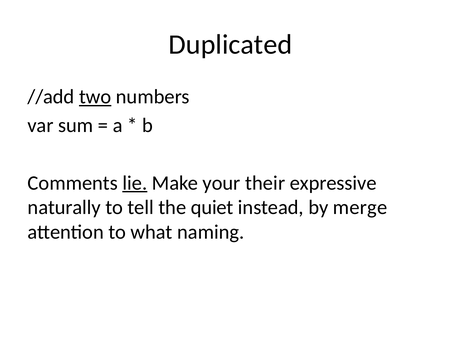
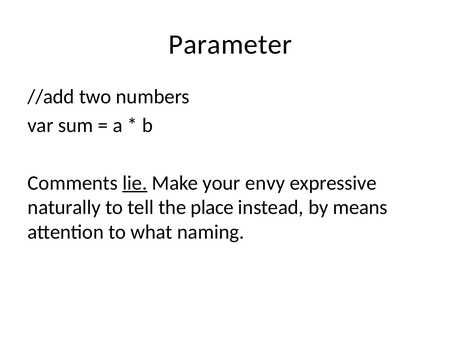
Duplicated: Duplicated -> Parameter
two underline: present -> none
their: their -> envy
quiet: quiet -> place
merge: merge -> means
